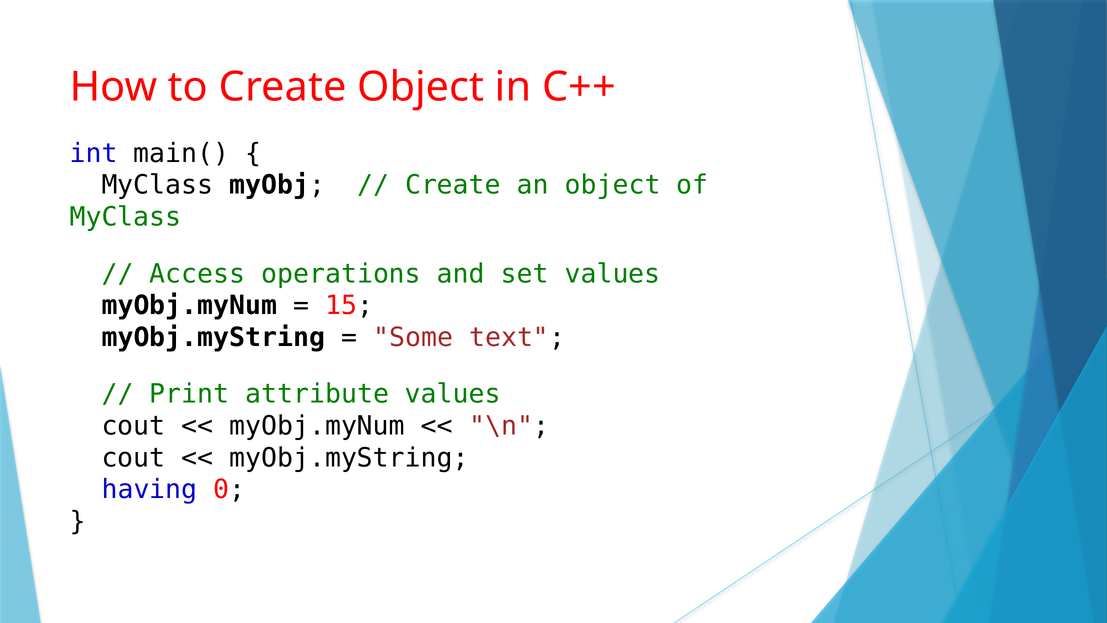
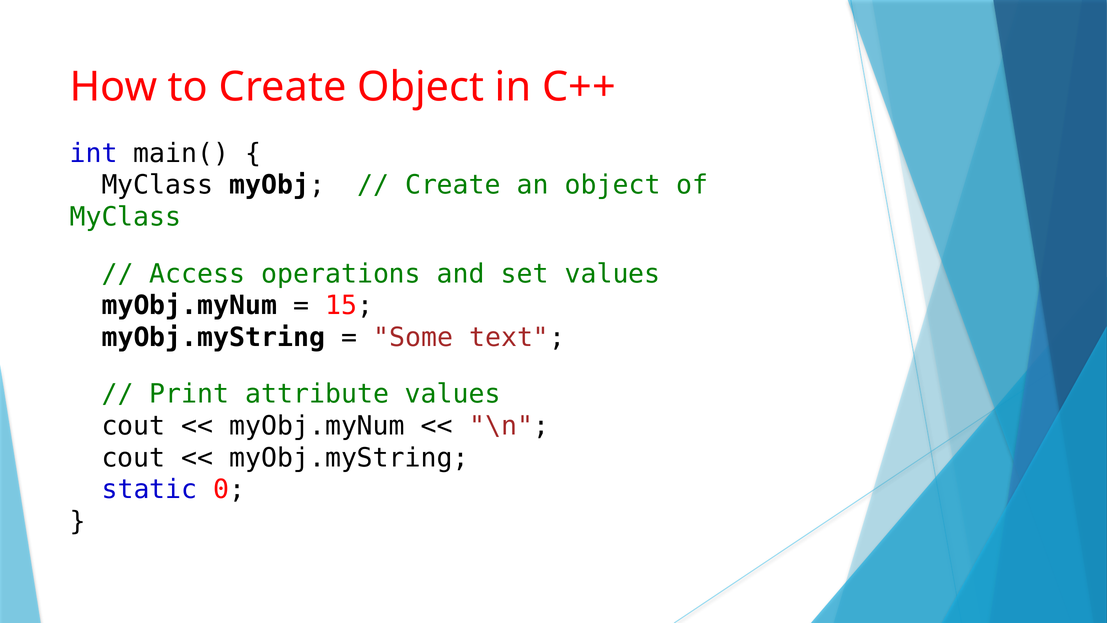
having: having -> static
